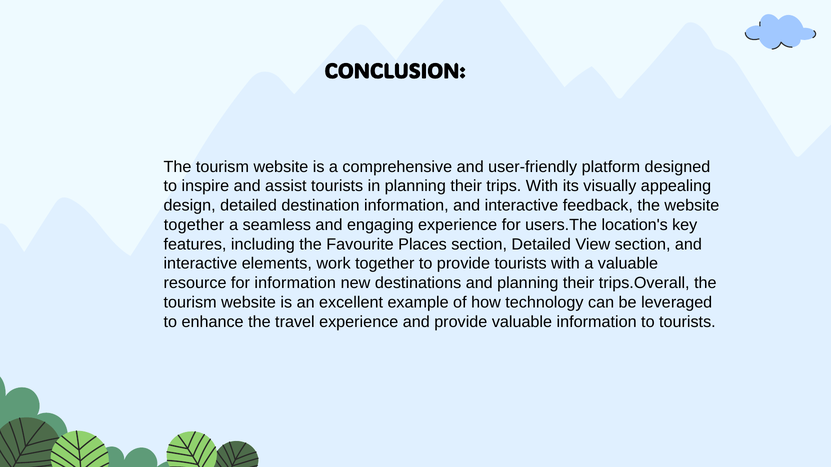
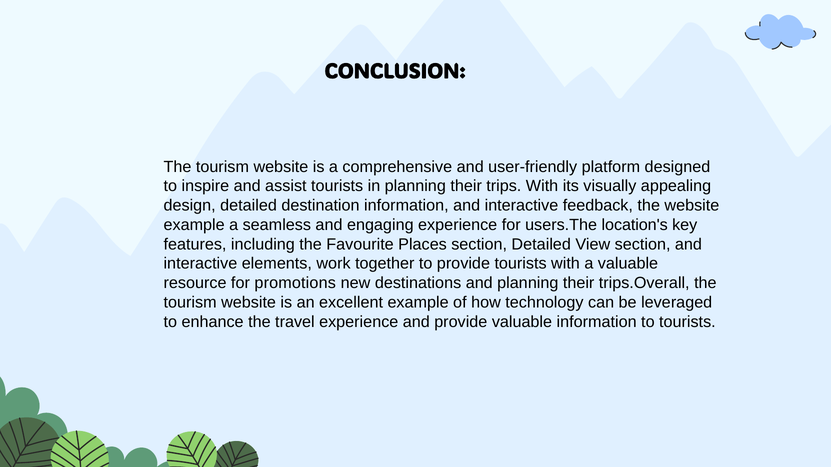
together at (194, 225): together -> example
for information: information -> promotions
